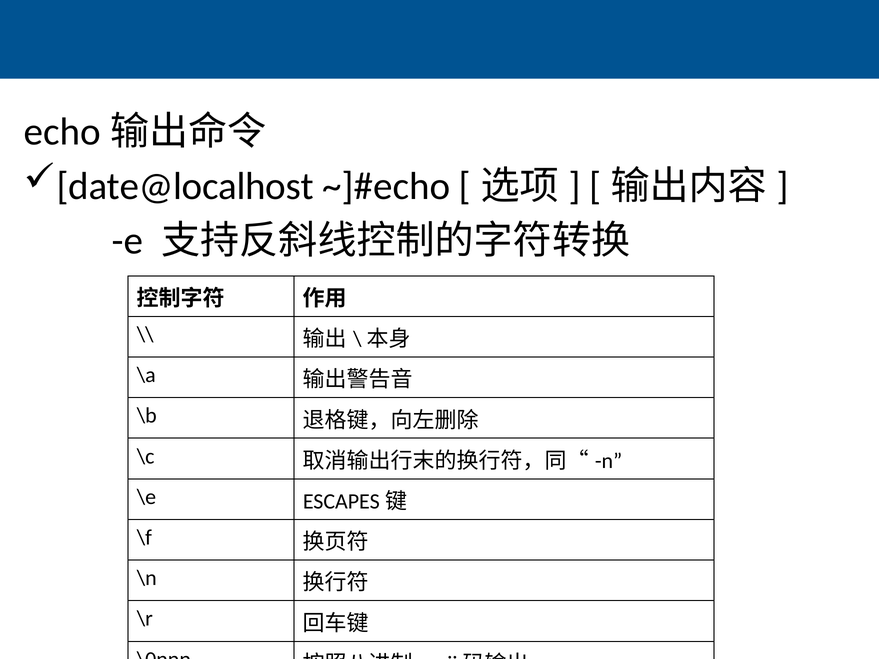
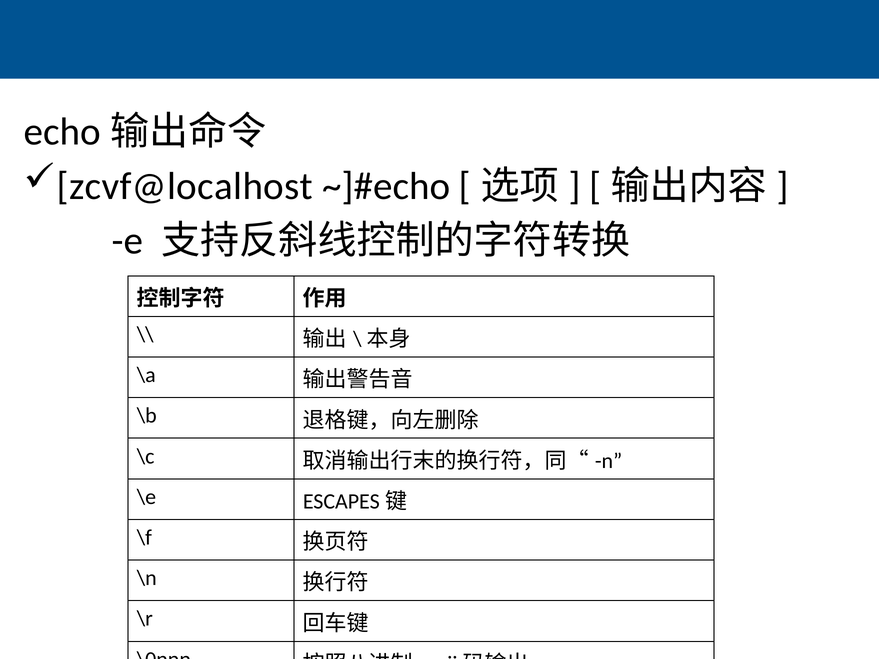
date@localhost: date@localhost -> zcvf@localhost
